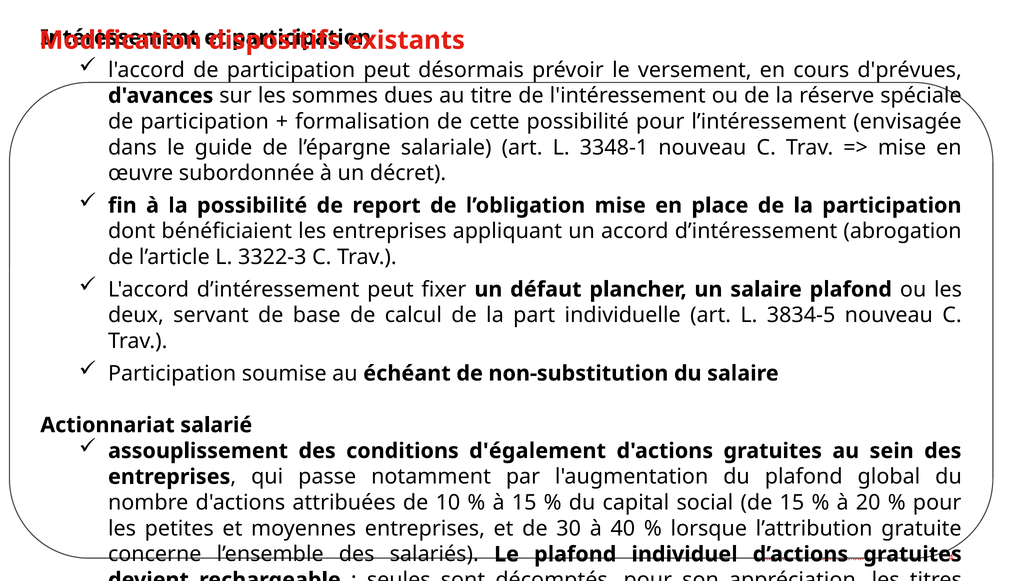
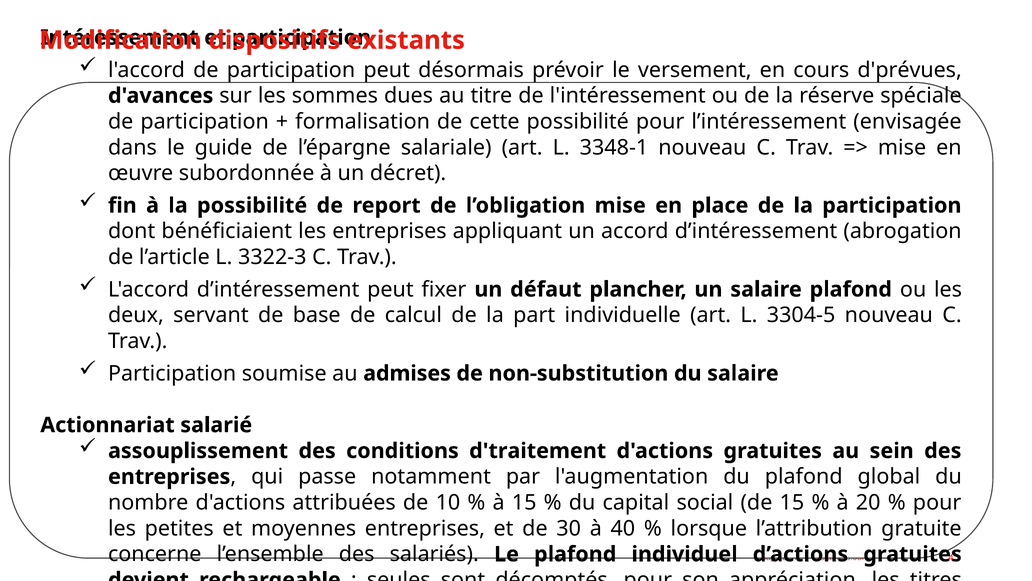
3834-5: 3834-5 -> 3304-5
échéant: échéant -> admises
d'également: d'également -> d'traitement
